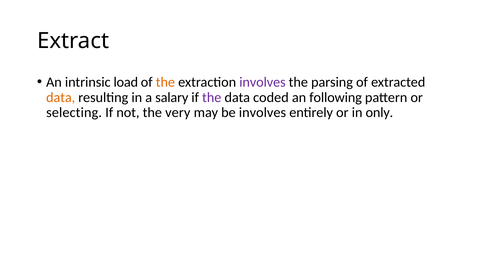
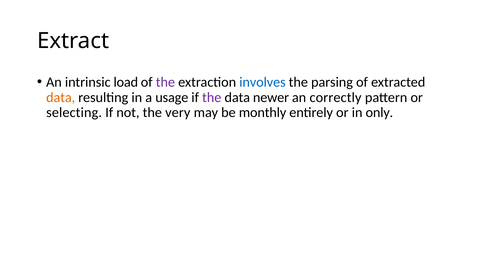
the at (165, 82) colour: orange -> purple
involves at (262, 82) colour: purple -> blue
salary: salary -> usage
coded: coded -> newer
following: following -> correctly
be involves: involves -> monthly
